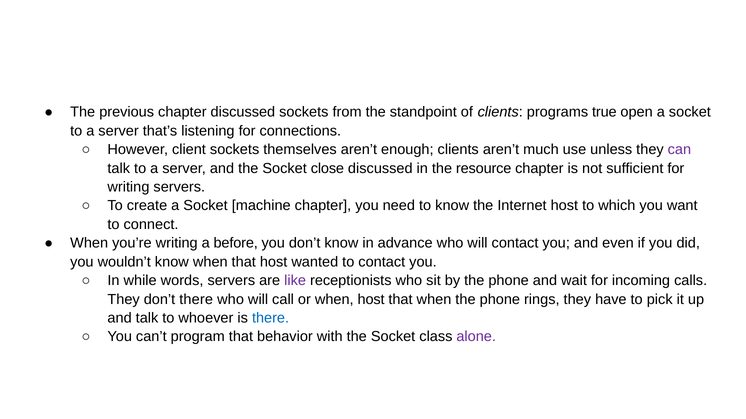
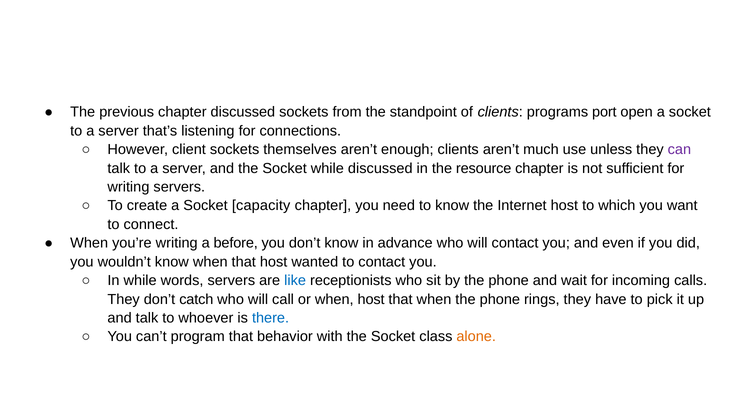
true: true -> port
Socket close: close -> while
machine: machine -> capacity
like colour: purple -> blue
don’t there: there -> catch
alone colour: purple -> orange
